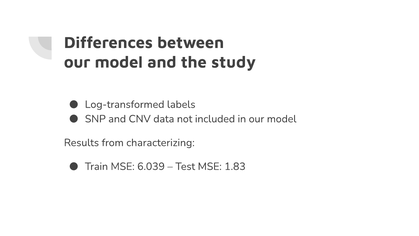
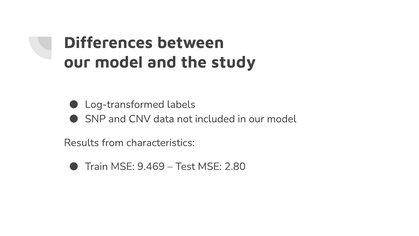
characterizing: characterizing -> characteristics
6.039: 6.039 -> 9.469
1.83: 1.83 -> 2.80
